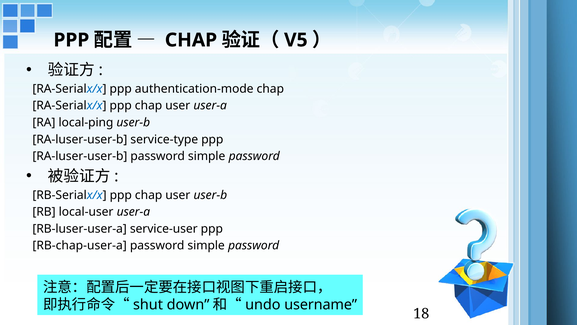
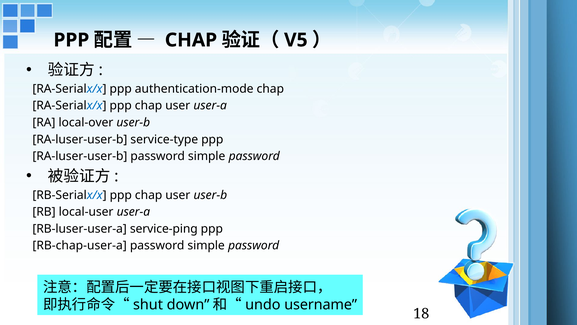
local-ping: local-ping -> local-over
service-user: service-user -> service-ping
